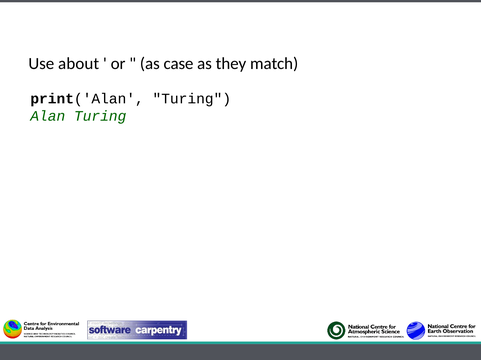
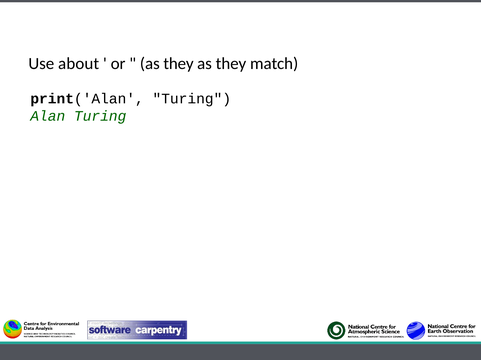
case at (179, 64): case -> they
